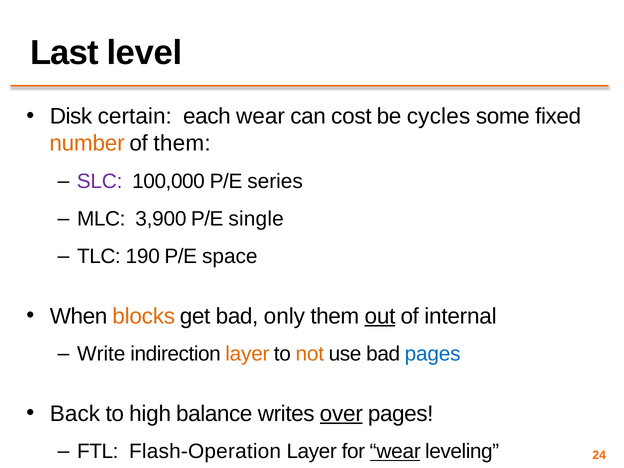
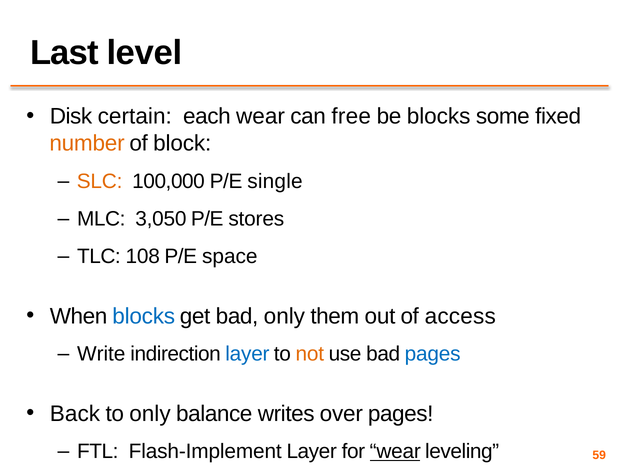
cost: cost -> free
be cycles: cycles -> blocks
of them: them -> block
SLC colour: purple -> orange
series: series -> single
3,900: 3,900 -> 3,050
single: single -> stores
190: 190 -> 108
blocks at (144, 316) colour: orange -> blue
out underline: present -> none
internal: internal -> access
layer at (247, 354) colour: orange -> blue
to high: high -> only
over underline: present -> none
Flash-Operation: Flash-Operation -> Flash-Implement
24: 24 -> 59
